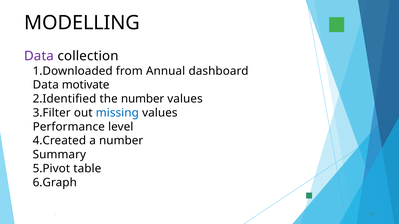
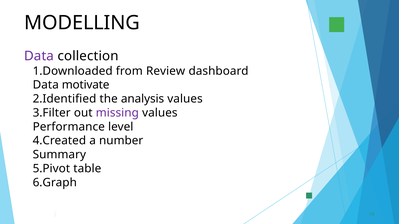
Annual: Annual -> Review
the number: number -> analysis
missing colour: blue -> purple
